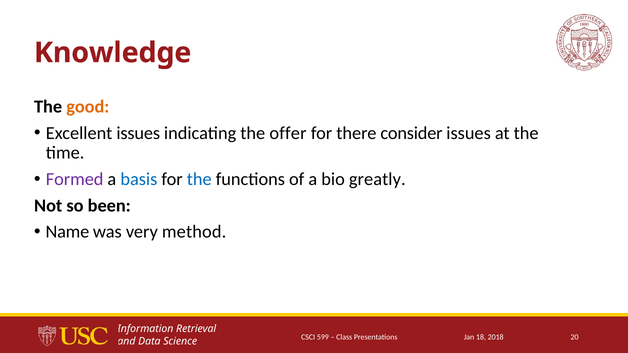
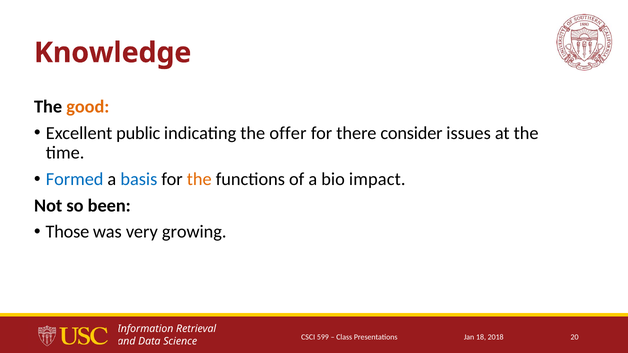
Excellent issues: issues -> public
Formed colour: purple -> blue
the at (199, 179) colour: blue -> orange
greatly: greatly -> impact
Name: Name -> Those
method: method -> growing
